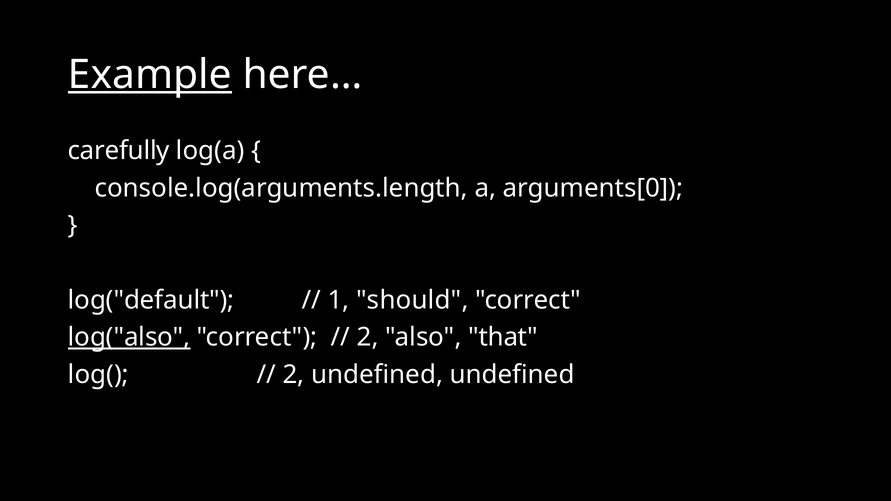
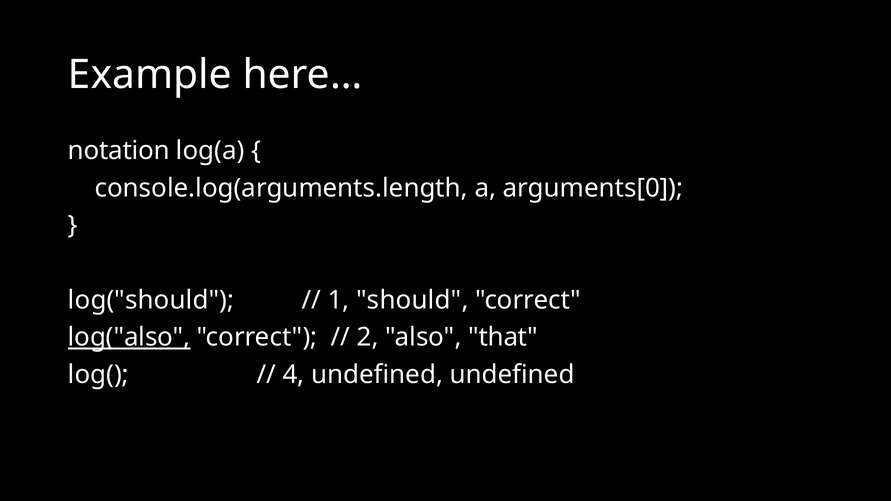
Example underline: present -> none
carefully: carefully -> notation
log("default: log("default -> log("should
2 at (294, 375): 2 -> 4
